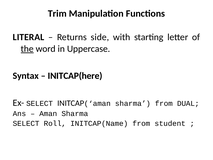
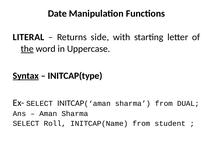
Trim: Trim -> Date
Syntax underline: none -> present
INITCAP(here: INITCAP(here -> INITCAP(type
